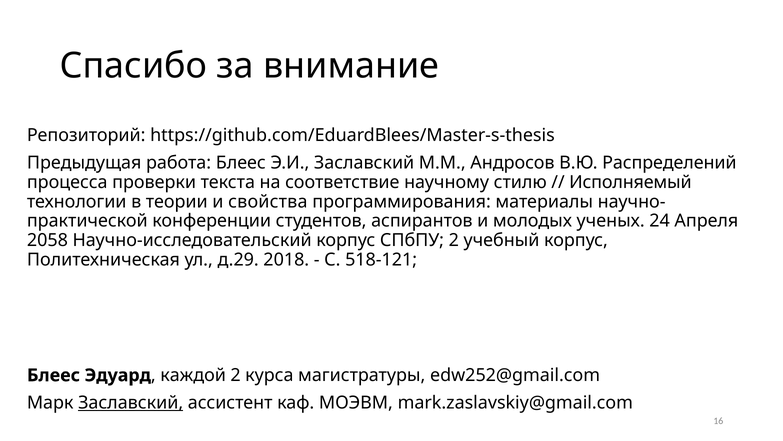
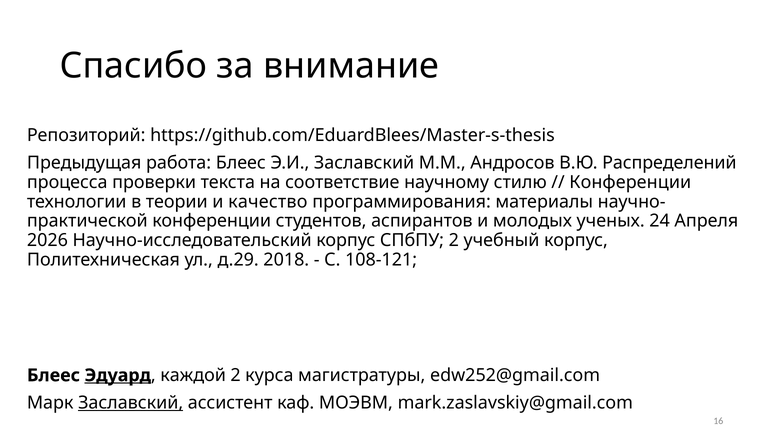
Исполняемый at (630, 182): Исполняемый -> Конференции
свойства: свойства -> качество
2058: 2058 -> 2026
518-121: 518-121 -> 108-121
Эдуард underline: none -> present
